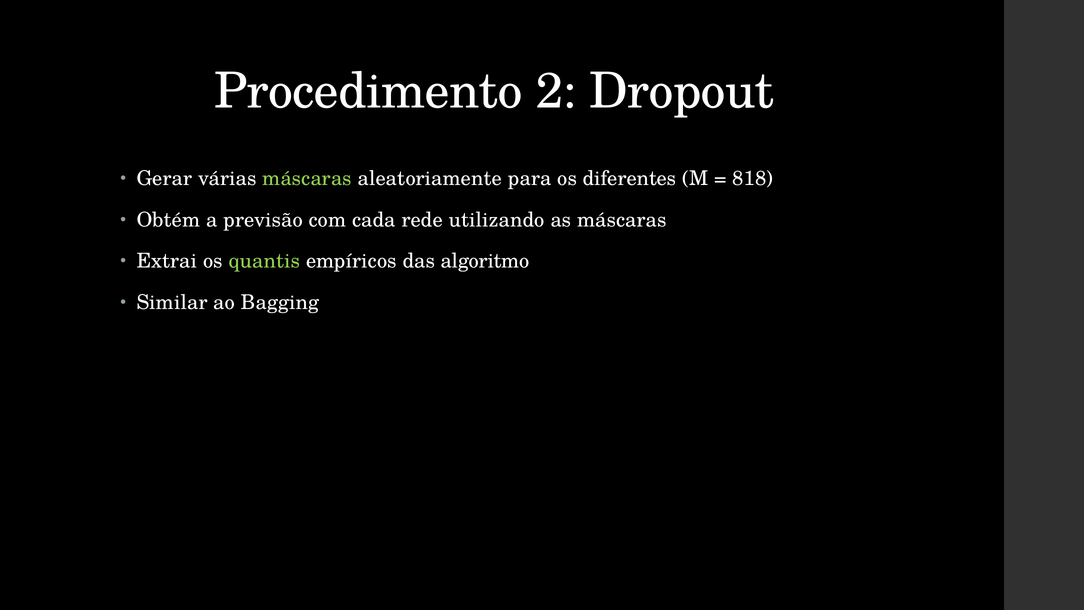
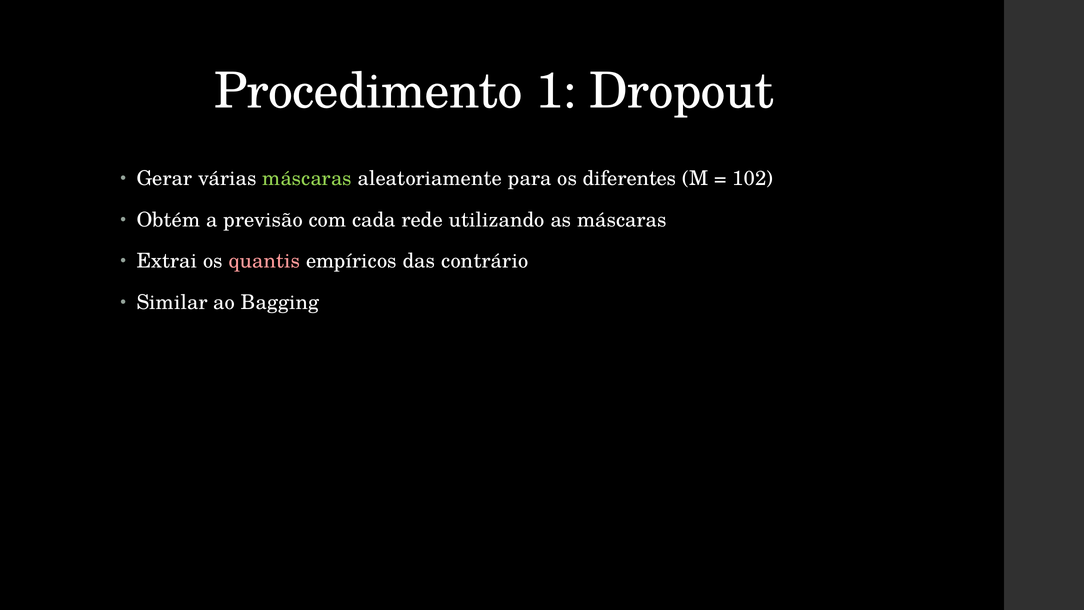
2: 2 -> 1
818: 818 -> 102
quantis colour: light green -> pink
algoritmo: algoritmo -> contrário
